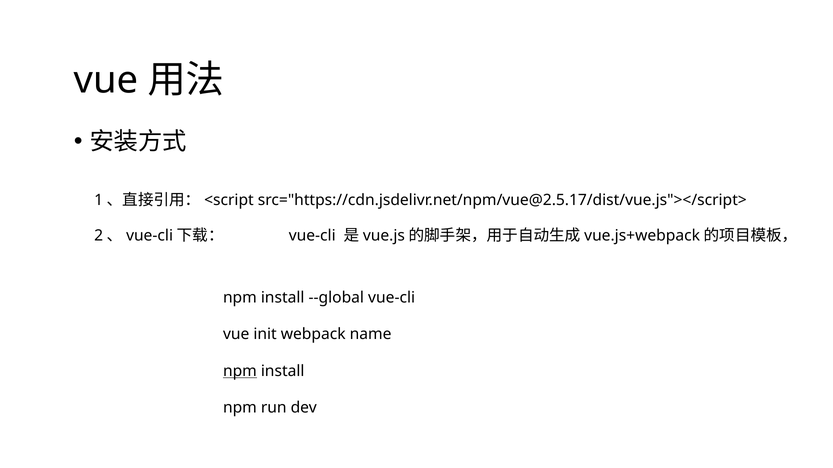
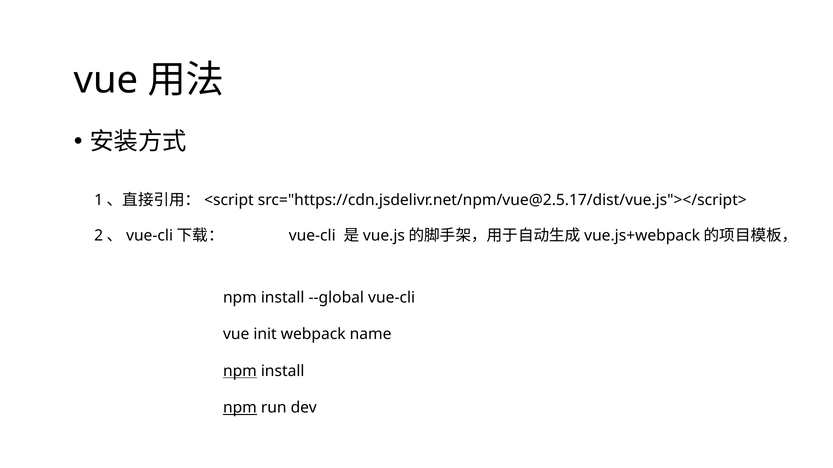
npm at (240, 408) underline: none -> present
